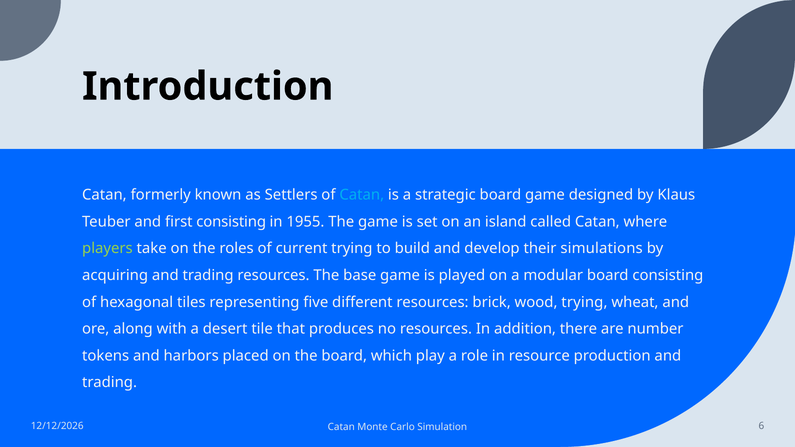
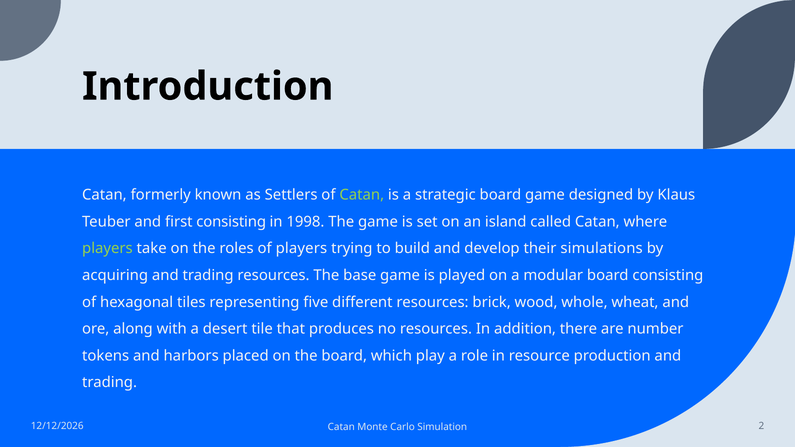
Catan at (362, 195) colour: light blue -> light green
1955: 1955 -> 1998
of current: current -> players
wood trying: trying -> whole
6: 6 -> 2
